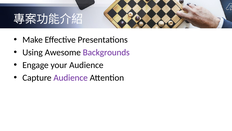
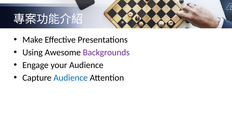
Audience at (71, 78) colour: purple -> blue
